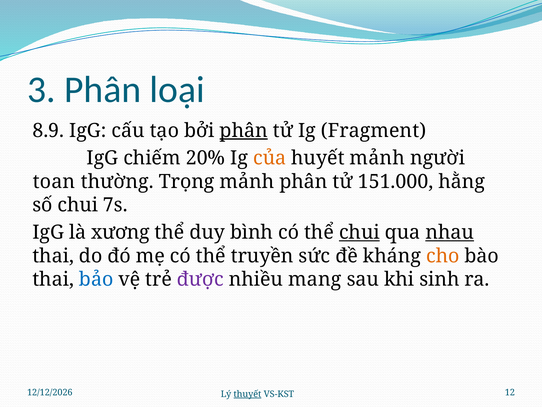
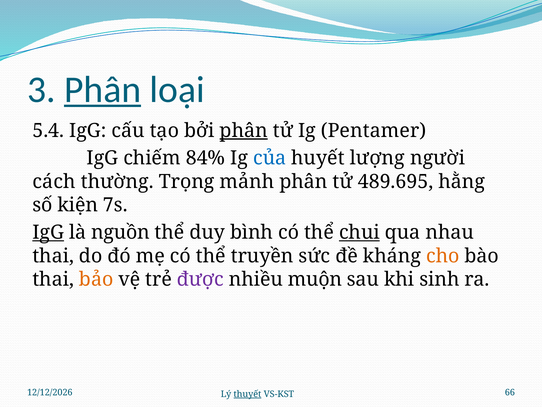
Phân at (103, 90) underline: none -> present
8.9: 8.9 -> 5.4
Fragment: Fragment -> Pentamer
20%: 20% -> 84%
của colour: orange -> blue
huyết mảnh: mảnh -> lượng
toan: toan -> cách
151.000: 151.000 -> 489.695
số chui: chui -> kiện
IgG at (48, 232) underline: none -> present
xương: xương -> nguồn
nhau underline: present -> none
bảo colour: blue -> orange
mang: mang -> muộn
12: 12 -> 66
